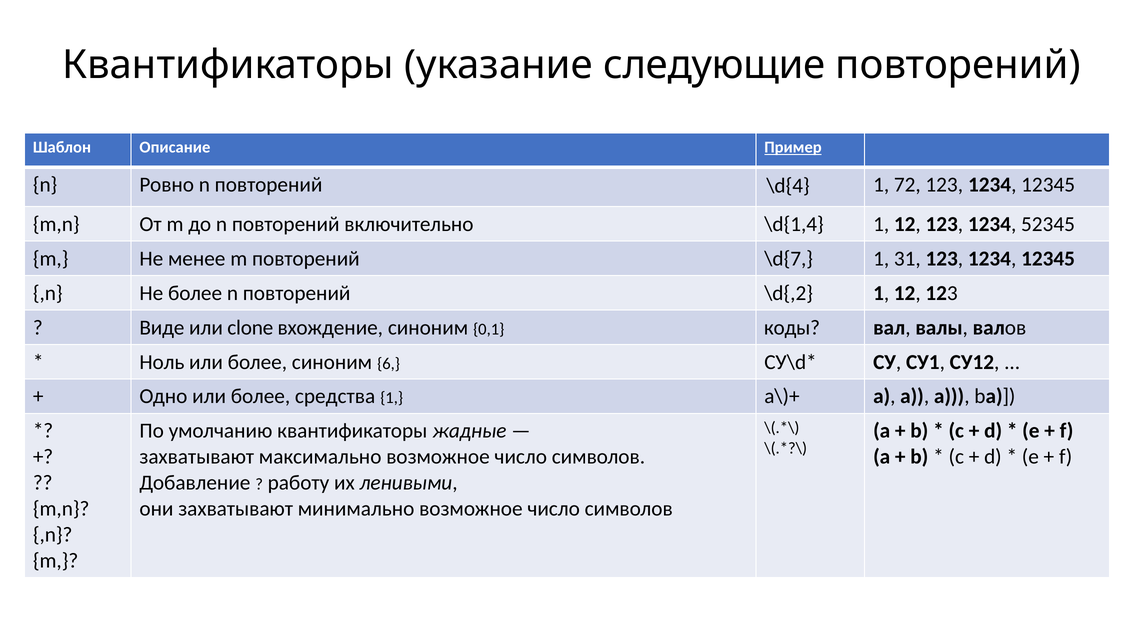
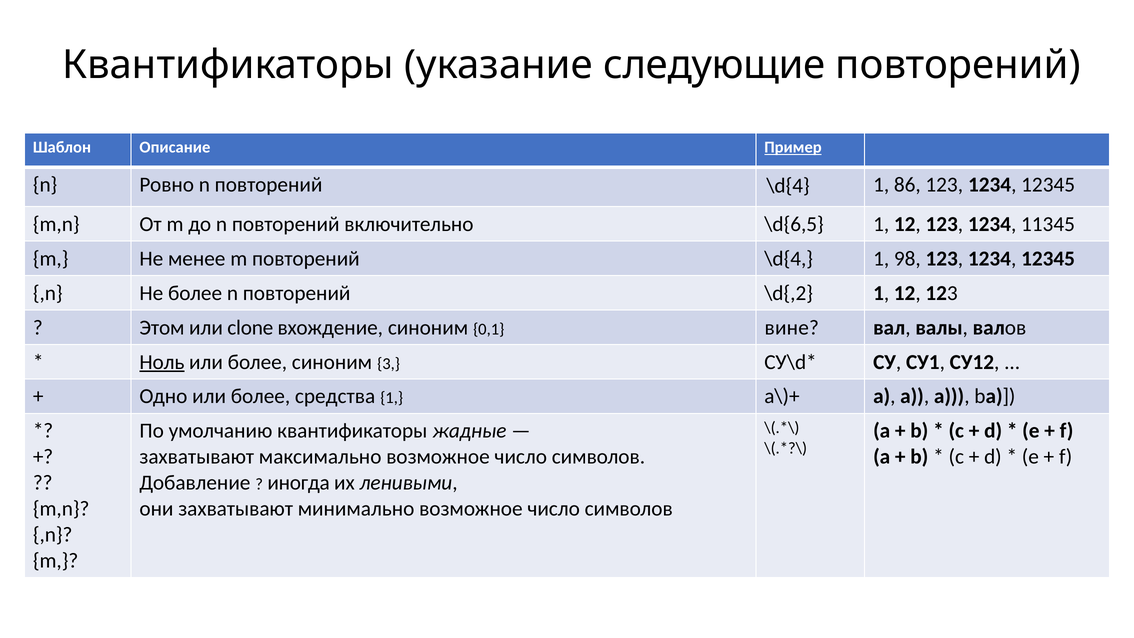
72: 72 -> 86
\d{1,4: \d{1,4 -> \d{6,5
52345: 52345 -> 11345
m повторений \d{7: \d{7 -> \d{4
31: 31 -> 98
Виде: Виде -> Этом
коды: коды -> вине
Ноль underline: none -> present
6: 6 -> 3
работу: работу -> иногда
